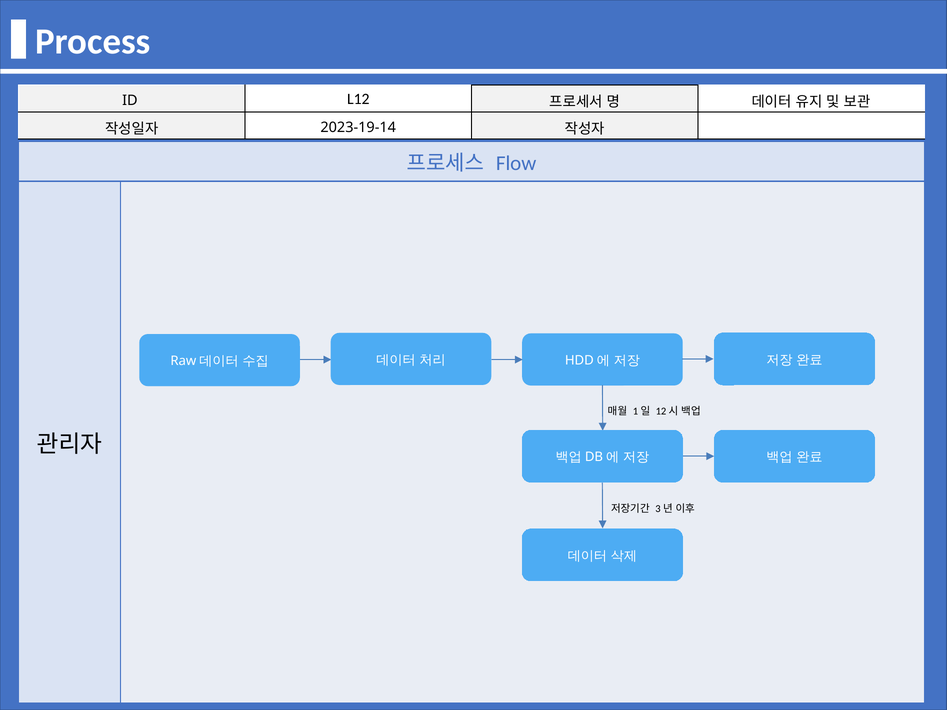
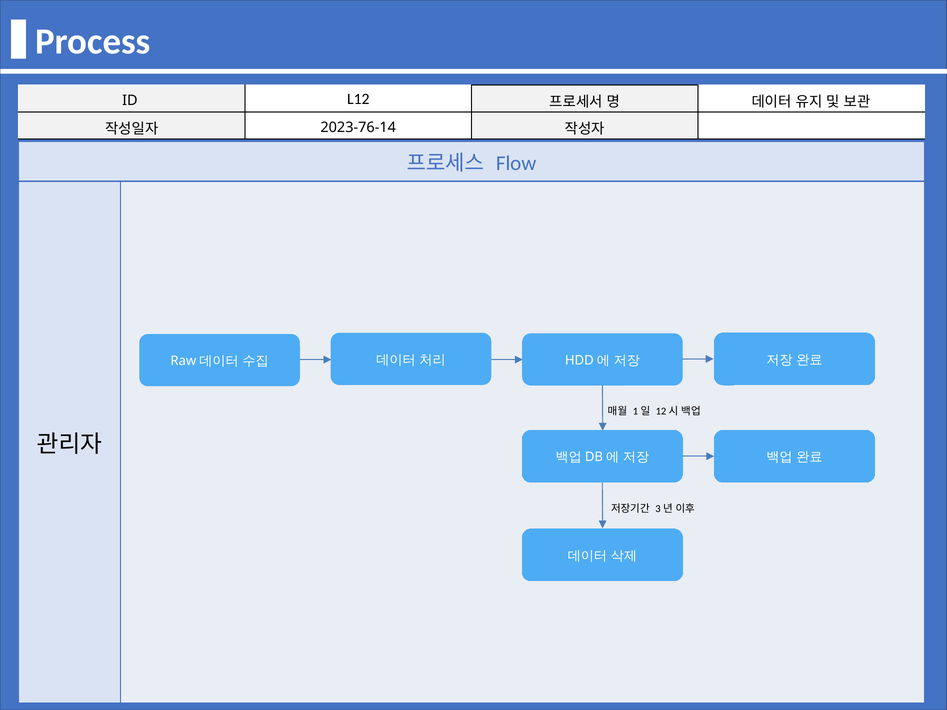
2023-19-14: 2023-19-14 -> 2023-76-14
